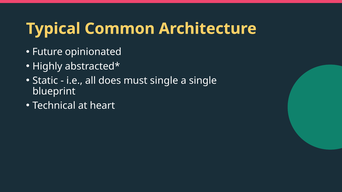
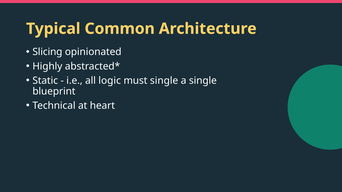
Future: Future -> Slicing
does: does -> logic
